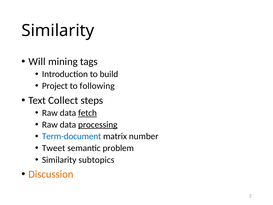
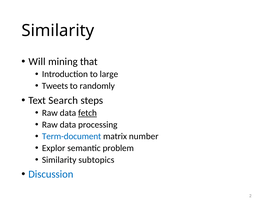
tags: tags -> that
build: build -> large
Project: Project -> Tweets
following: following -> randomly
Collect: Collect -> Search
processing underline: present -> none
Tweet: Tweet -> Explor
Discussion colour: orange -> blue
